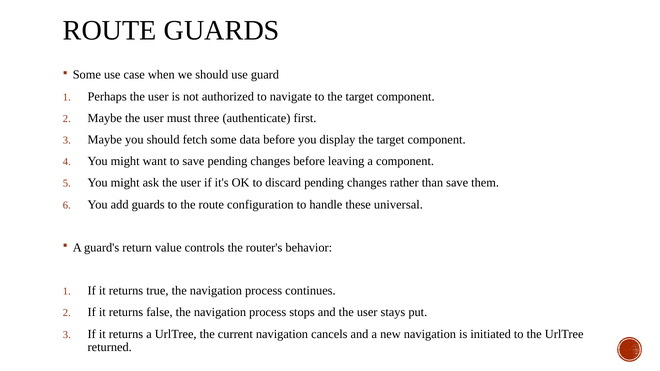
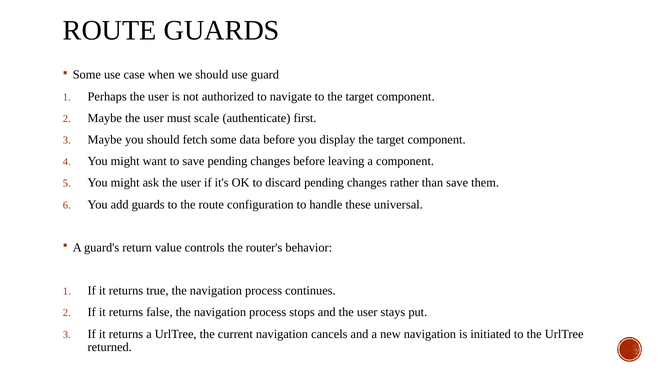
three: three -> scale
